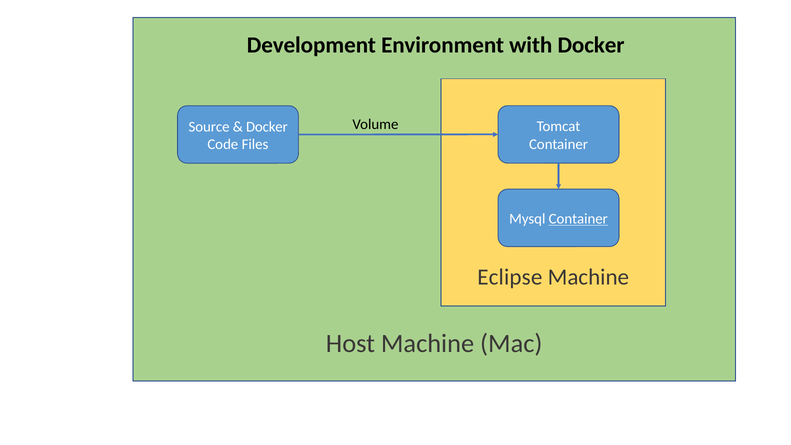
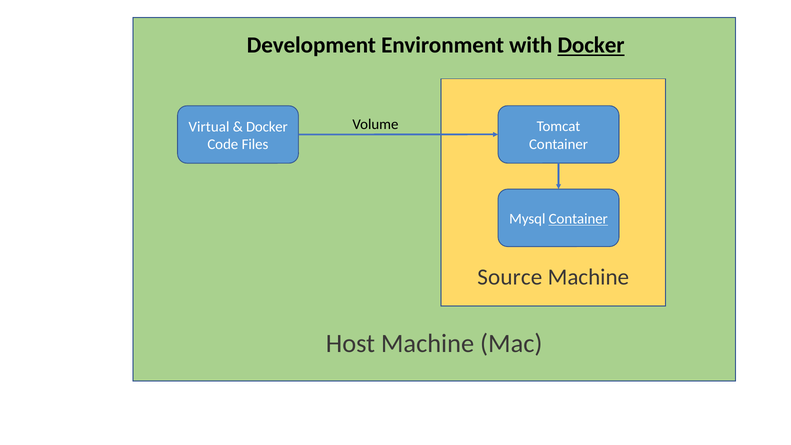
Docker at (591, 45) underline: none -> present
Source: Source -> Virtual
Eclipse: Eclipse -> Source
